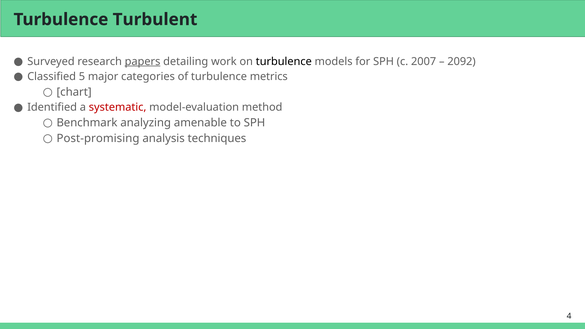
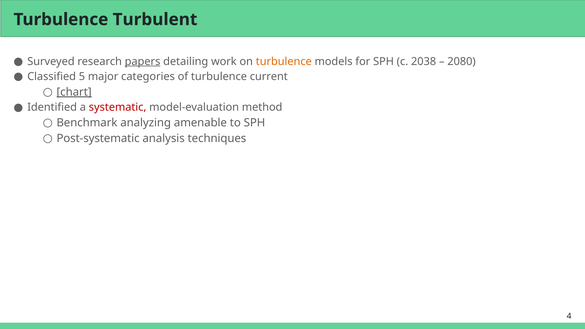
turbulence at (284, 61) colour: black -> orange
2007: 2007 -> 2038
2092: 2092 -> 2080
metrics: metrics -> current
chart underline: none -> present
Post-promising: Post-promising -> Post-systematic
